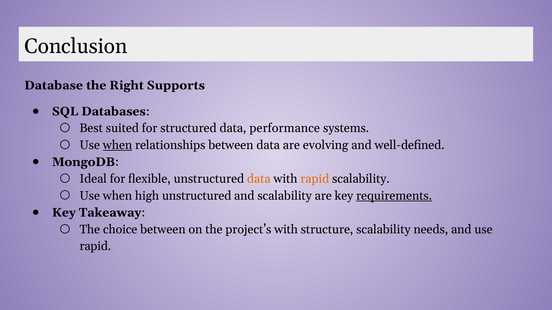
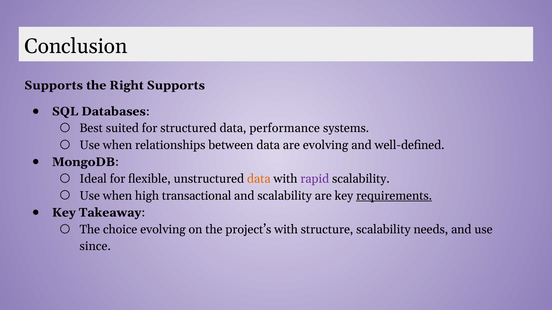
Database at (54, 85): Database -> Supports
when at (118, 145) underline: present -> none
rapid at (315, 179) colour: orange -> purple
high unstructured: unstructured -> transactional
choice between: between -> evolving
rapid at (95, 247): rapid -> since
